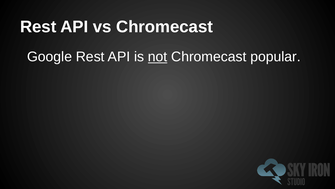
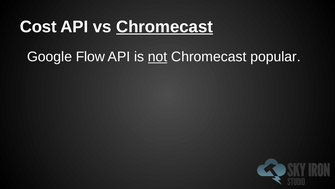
Rest at (38, 27): Rest -> Cost
Chromecast at (165, 27) underline: none -> present
Google Rest: Rest -> Flow
